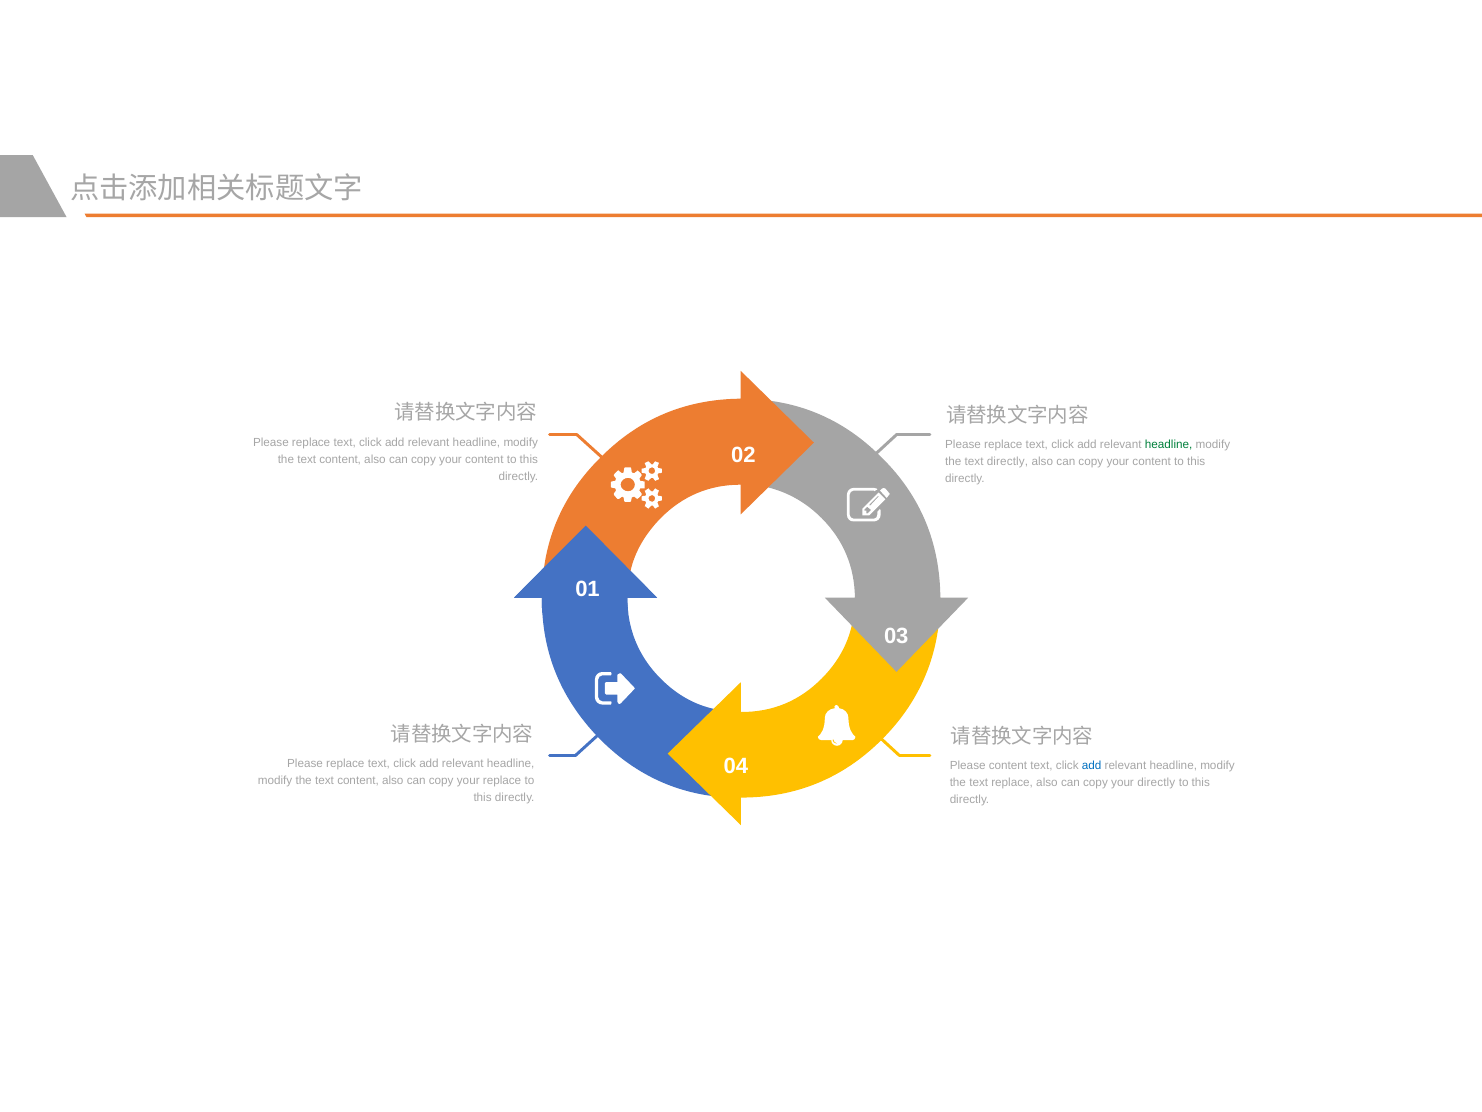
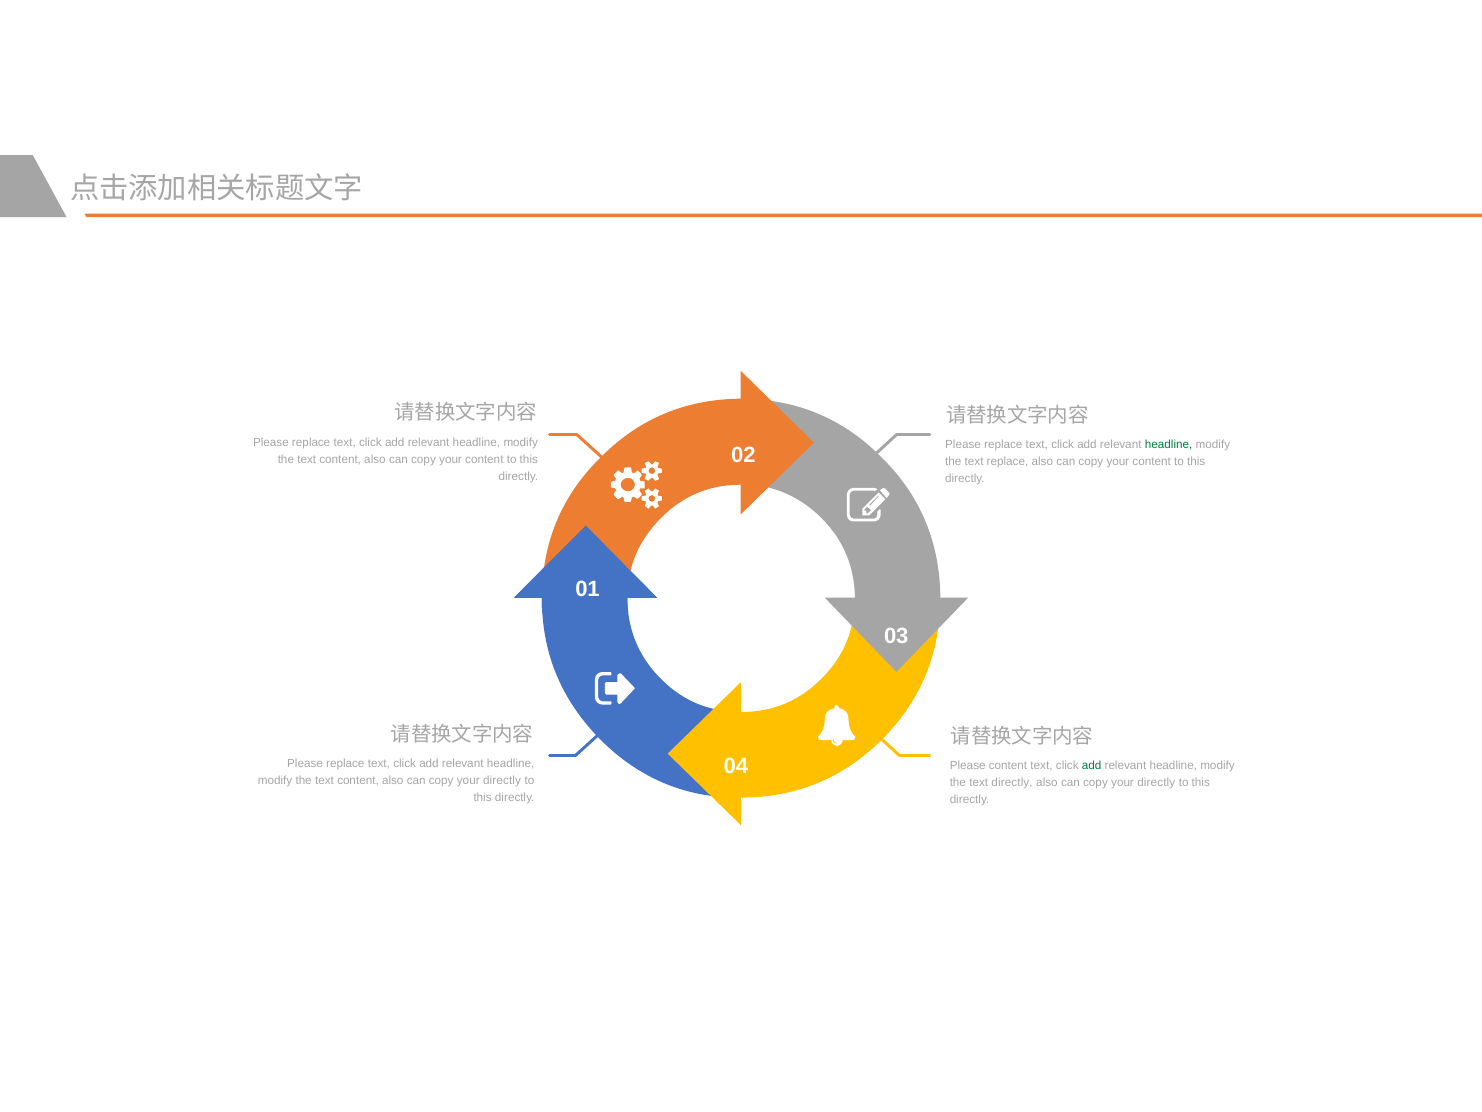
text directly: directly -> replace
add at (1092, 765) colour: blue -> green
replace at (502, 780): replace -> directly
text replace: replace -> directly
